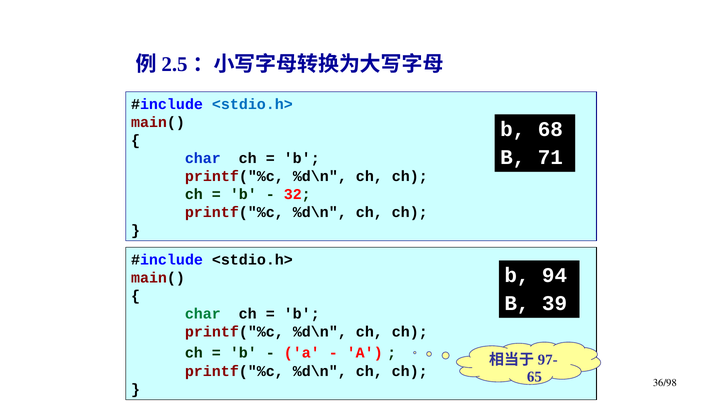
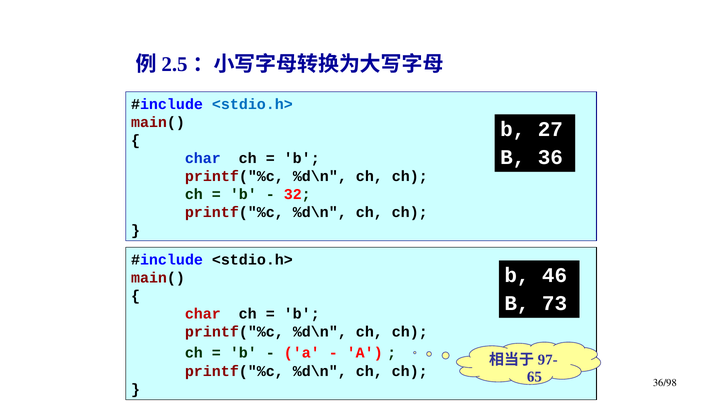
68: 68 -> 27
71: 71 -> 36
94: 94 -> 46
39: 39 -> 73
char at (203, 314) colour: green -> red
